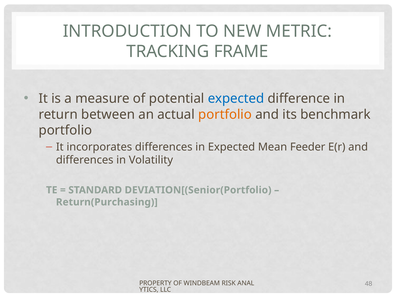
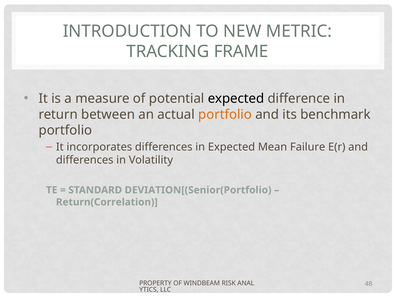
expected at (236, 99) colour: blue -> black
Feeder: Feeder -> Failure
Return(Purchasing: Return(Purchasing -> Return(Correlation
